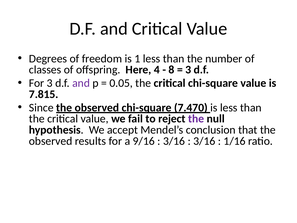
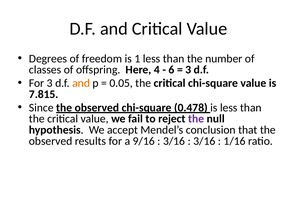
8: 8 -> 6
and at (81, 83) colour: purple -> orange
7.470: 7.470 -> 0.478
